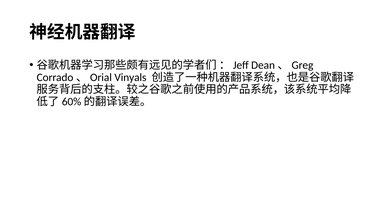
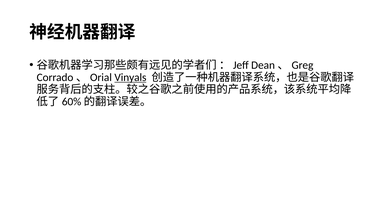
Vinyals underline: none -> present
